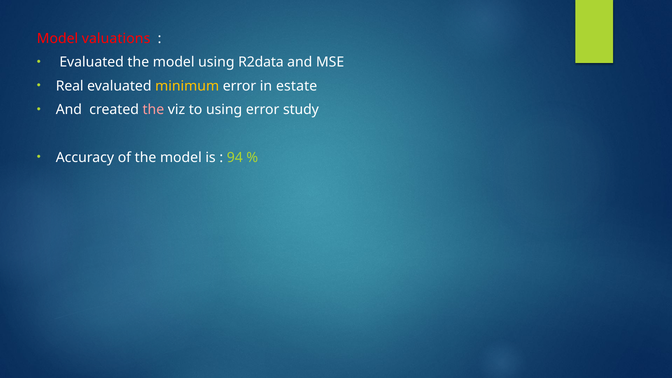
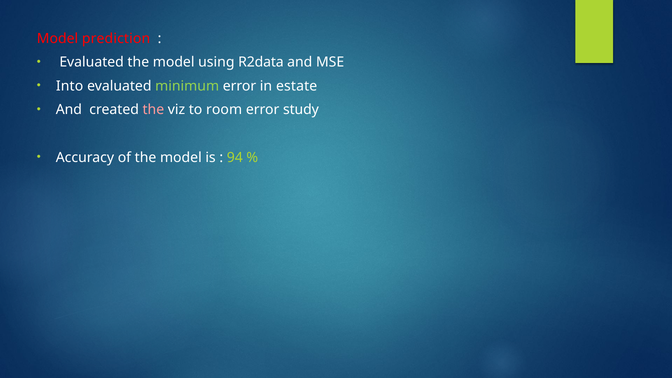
valuations: valuations -> prediction
Real: Real -> Into
minimum colour: yellow -> light green
to using: using -> room
